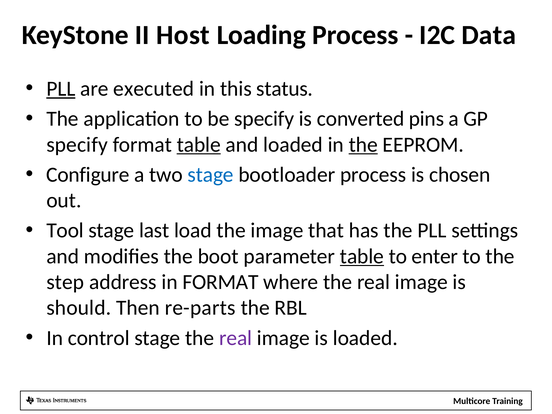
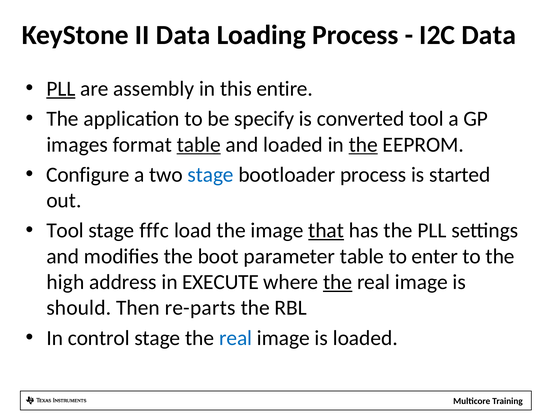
II Host: Host -> Data
executed: executed -> assembly
status: status -> entire
converted pins: pins -> tool
specify at (77, 145): specify -> images
chosen: chosen -> started
last: last -> fffc
that underline: none -> present
table at (362, 256) underline: present -> none
step: step -> high
in FORMAT: FORMAT -> EXECUTE
the at (338, 282) underline: none -> present
real at (236, 338) colour: purple -> blue
